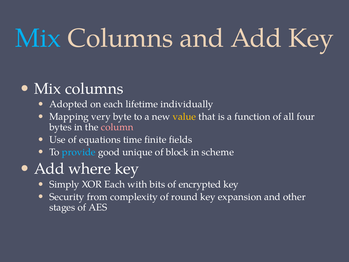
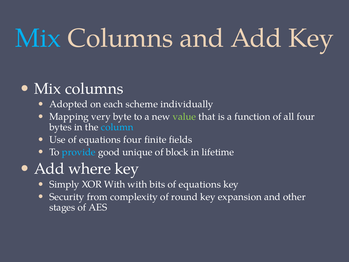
lifetime: lifetime -> scheme
value colour: yellow -> light green
column colour: pink -> light blue
equations time: time -> four
scheme: scheme -> lifetime
XOR Each: Each -> With
bits of encrypted: encrypted -> equations
